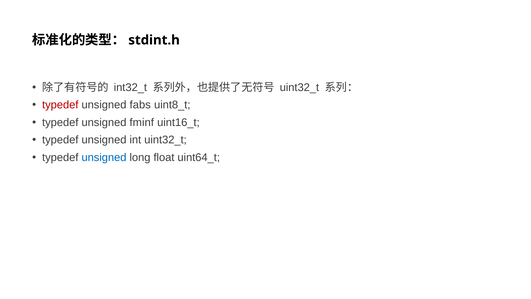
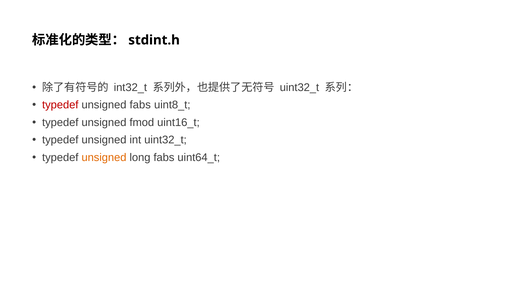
fminf: fminf -> fmod
unsigned at (104, 157) colour: blue -> orange
long float: float -> fabs
